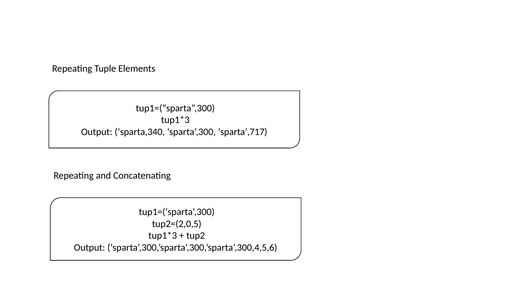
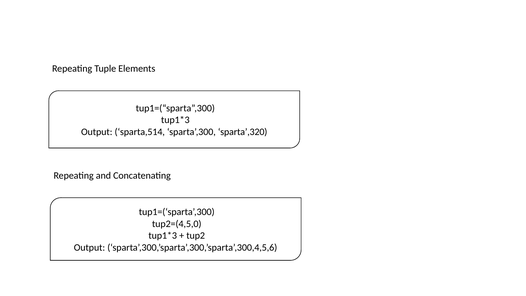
sparta,340: sparta,340 -> sparta,514
sparta’,717: sparta’,717 -> sparta’,320
tup2=(2,0,5: tup2=(2,0,5 -> tup2=(4,5,0
